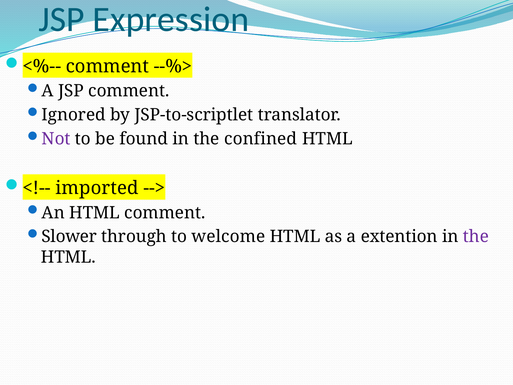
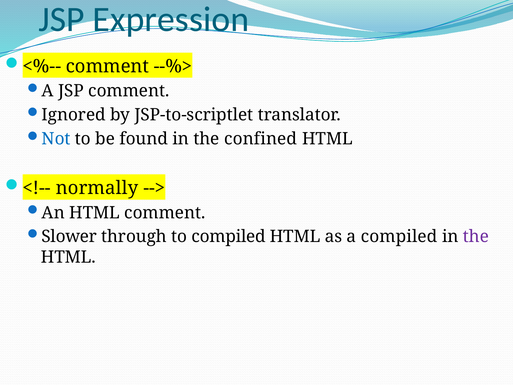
Not colour: purple -> blue
imported: imported -> normally
to welcome: welcome -> compiled
a extention: extention -> compiled
